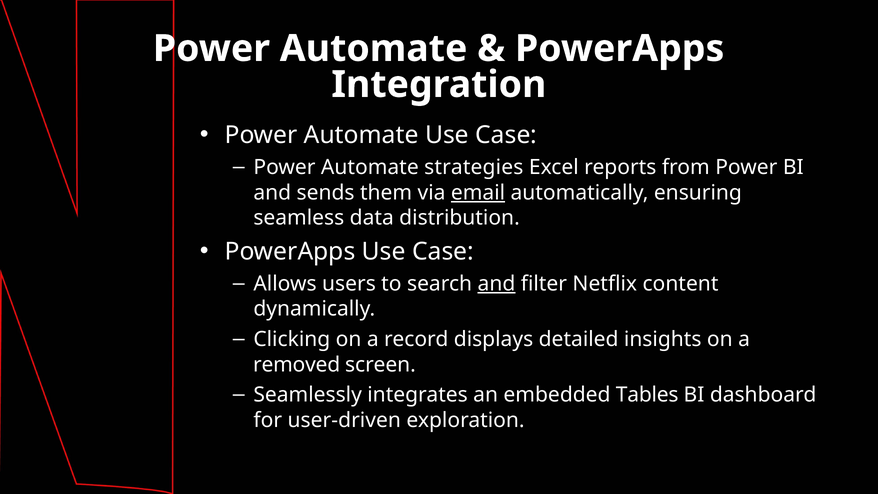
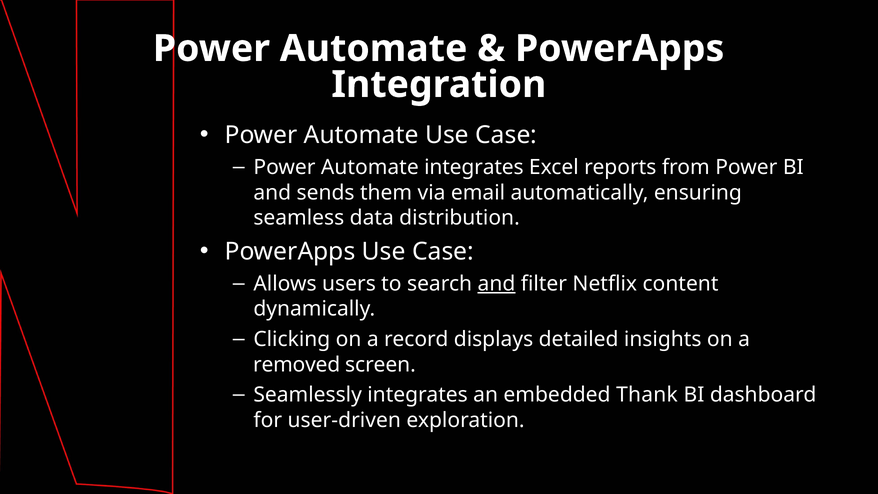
Automate strategies: strategies -> integrates
email underline: present -> none
Tables: Tables -> Thank
